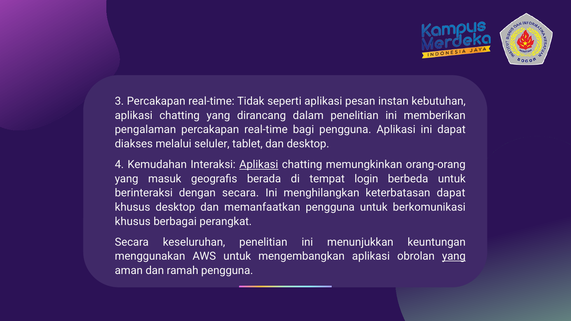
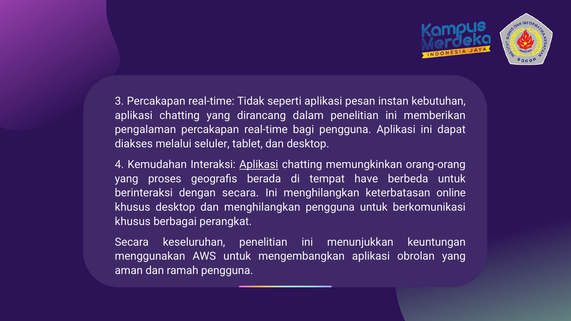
masuk: masuk -> proses
login: login -> have
keterbatasan dapat: dapat -> online
dan memanfaatkan: memanfaatkan -> menghilangkan
yang at (454, 256) underline: present -> none
